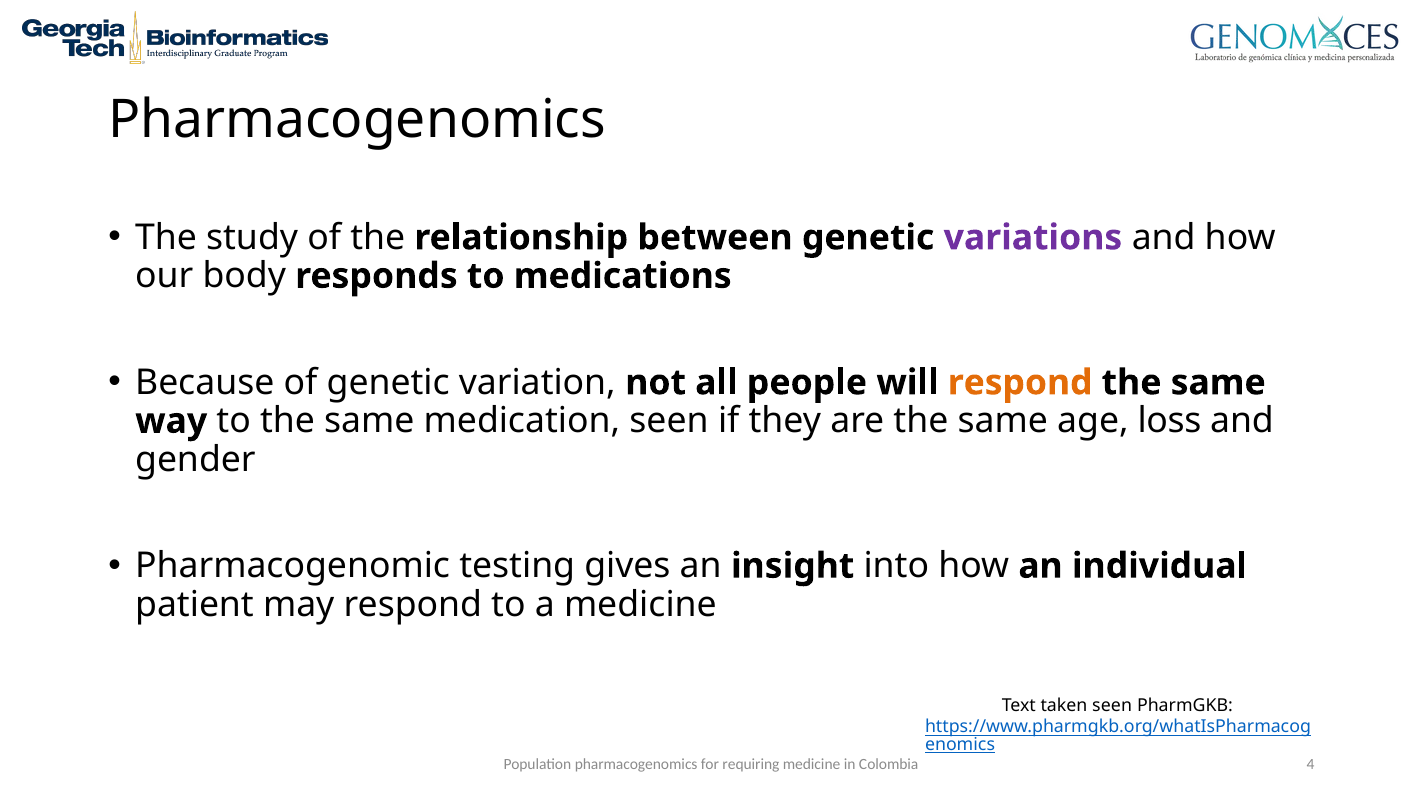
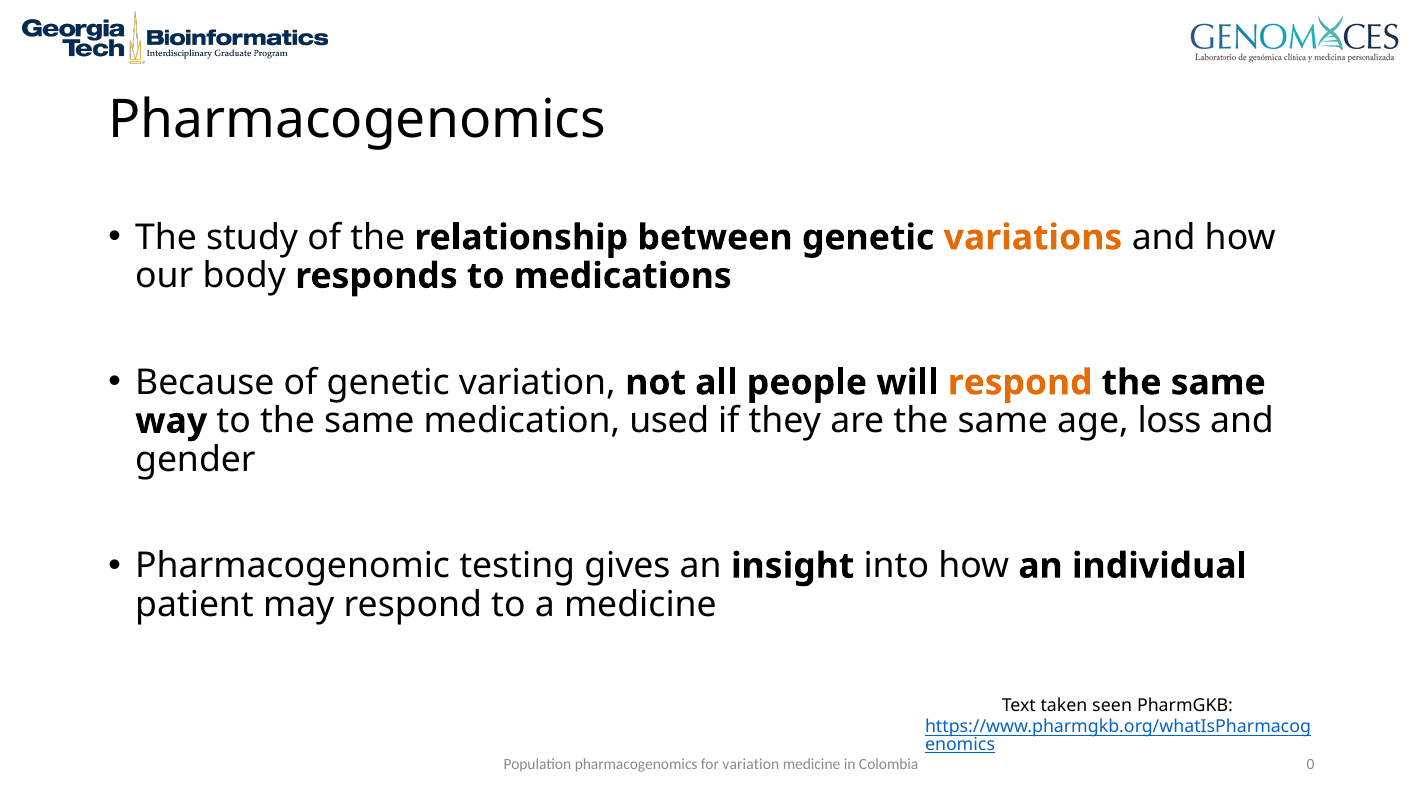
variations colour: purple -> orange
medication seen: seen -> used
for requiring: requiring -> variation
4: 4 -> 0
